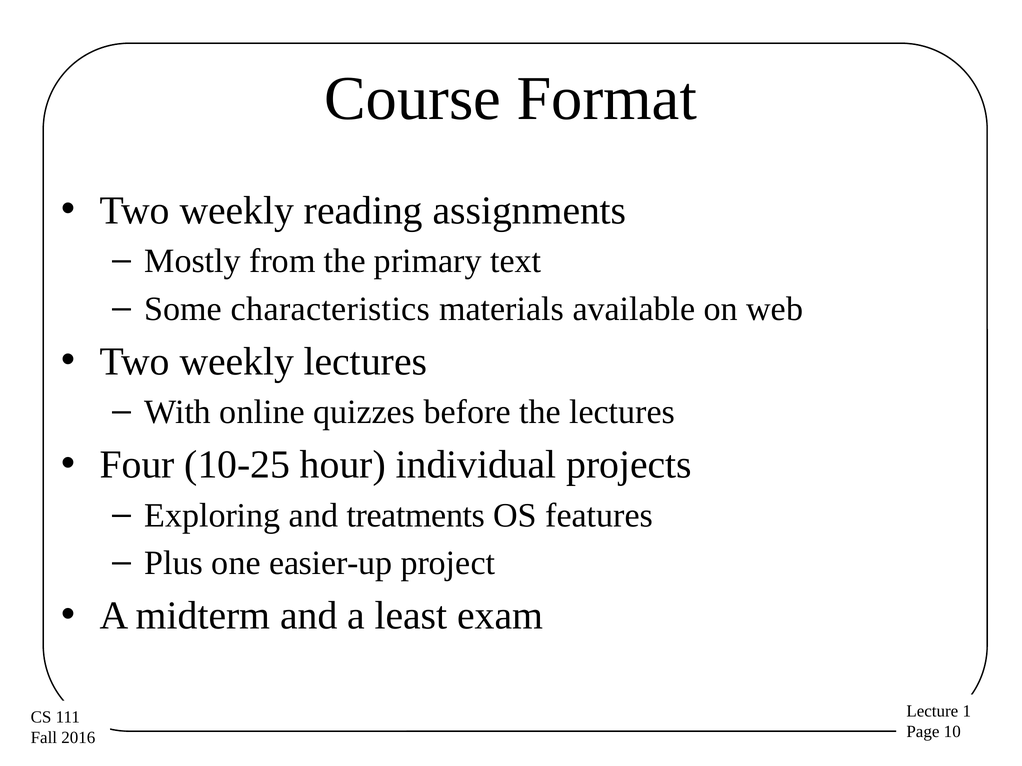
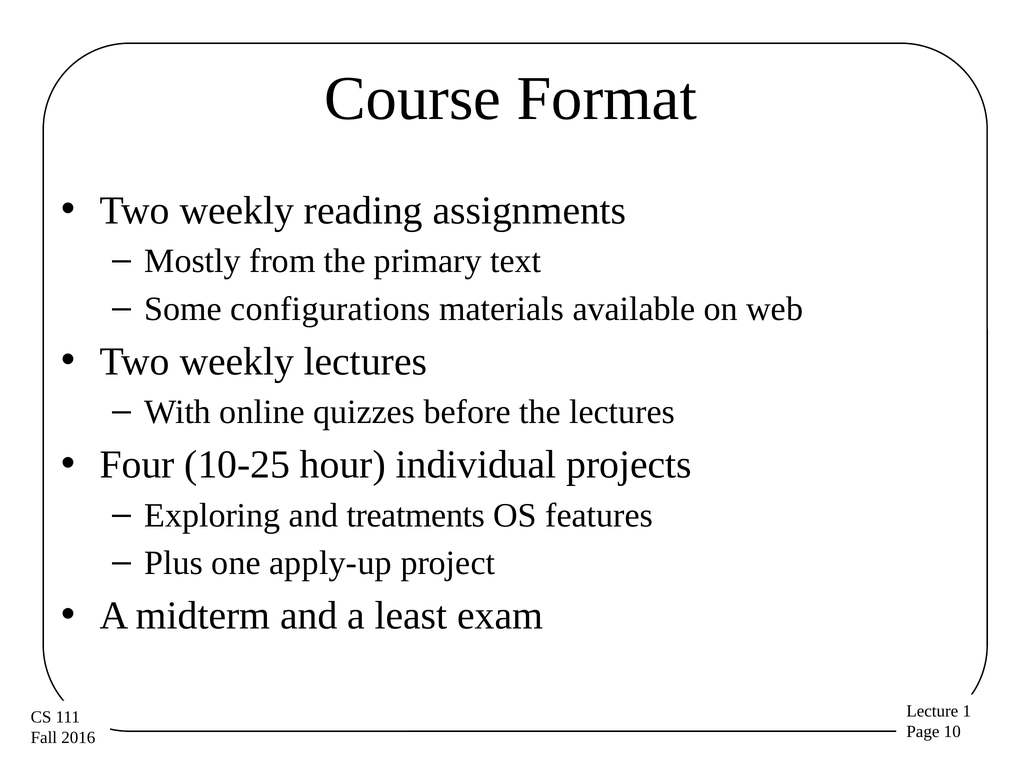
characteristics: characteristics -> configurations
easier-up: easier-up -> apply-up
